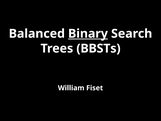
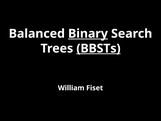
BBSTs underline: none -> present
